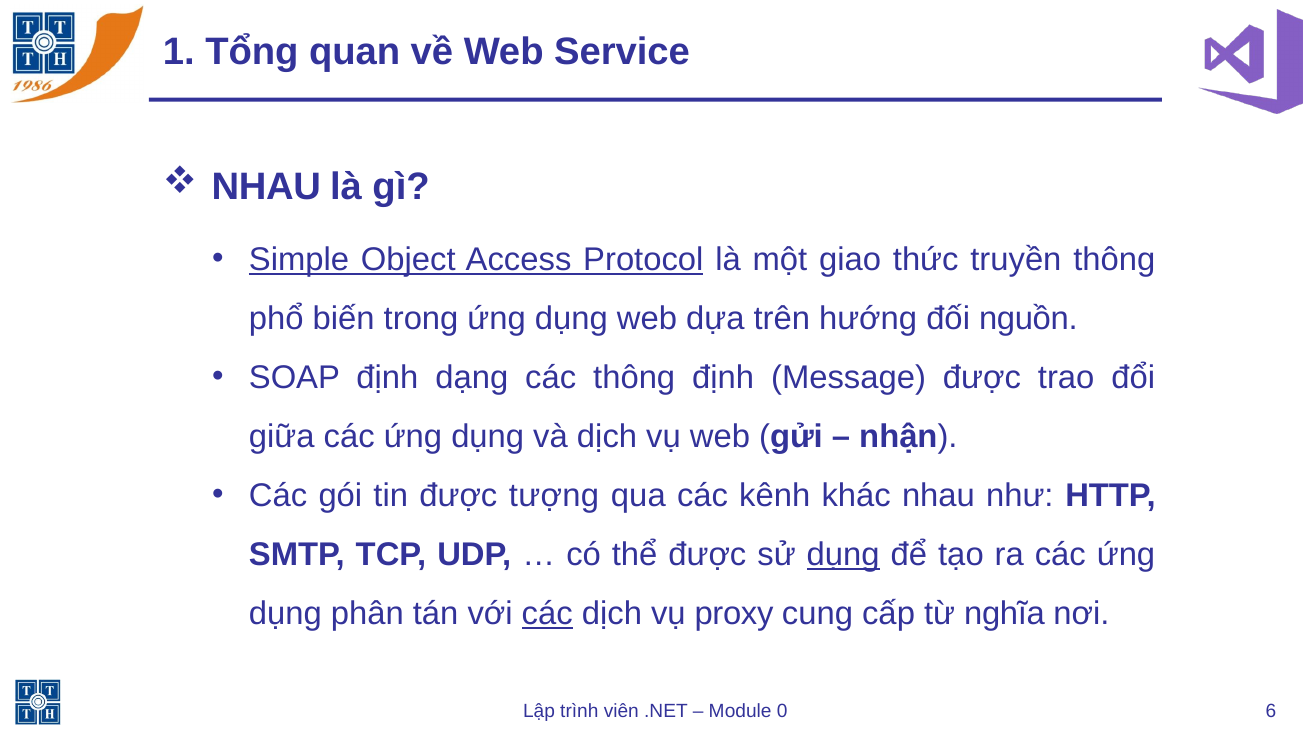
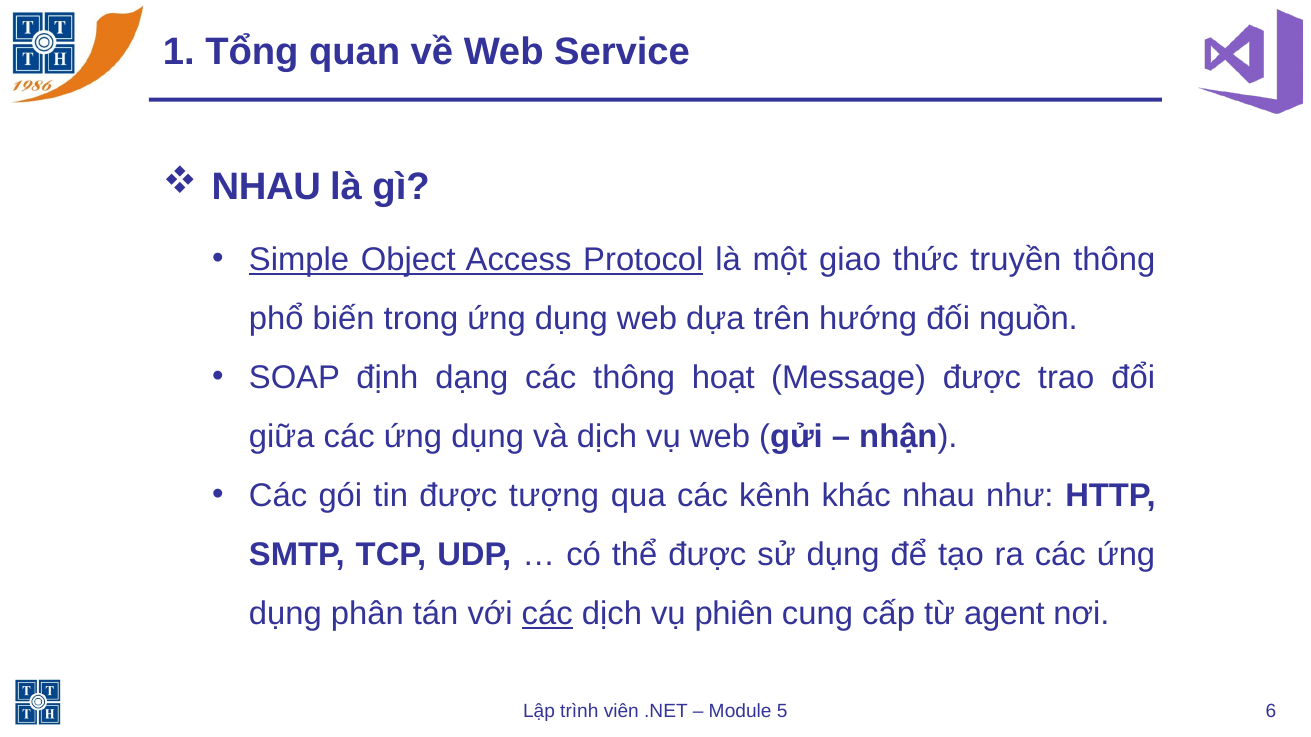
thông định: định -> hoạt
dụng at (843, 555) underline: present -> none
proxy: proxy -> phiên
nghĩa: nghĩa -> agent
0: 0 -> 5
